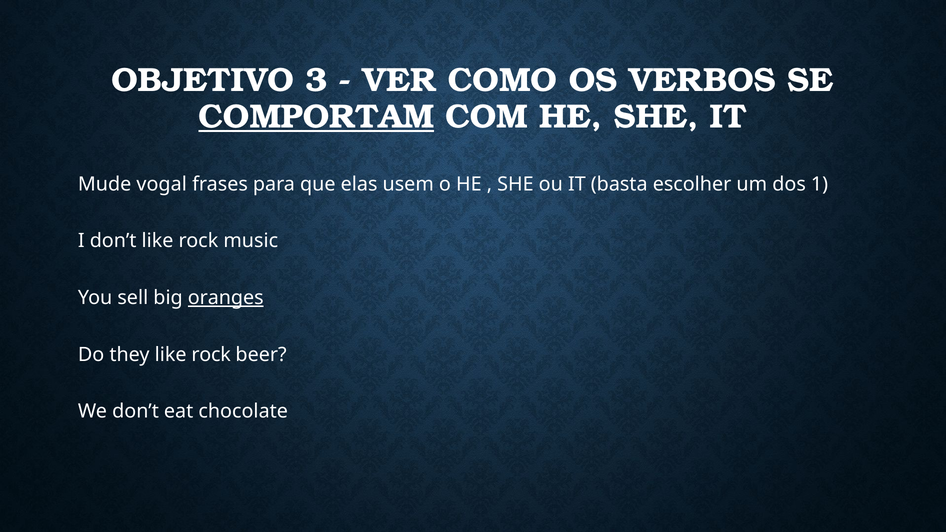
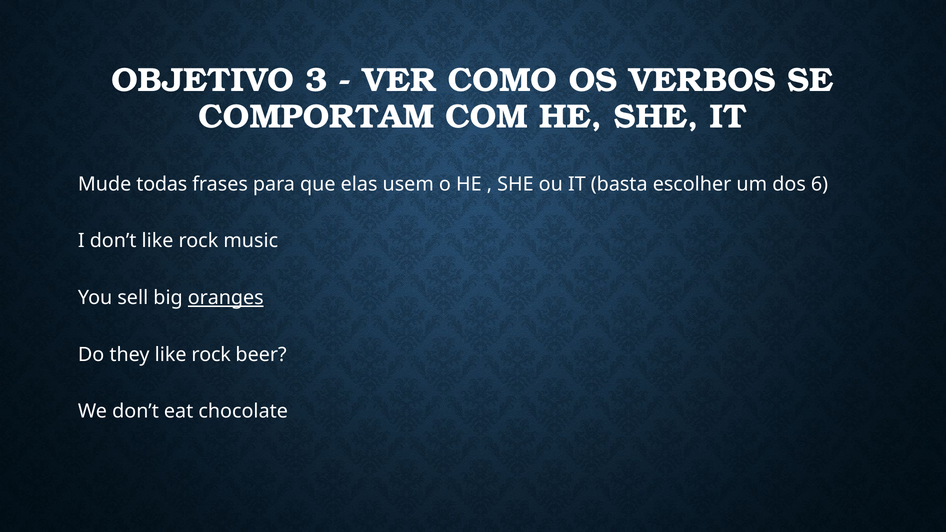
COMPORTAM underline: present -> none
vogal: vogal -> todas
1: 1 -> 6
